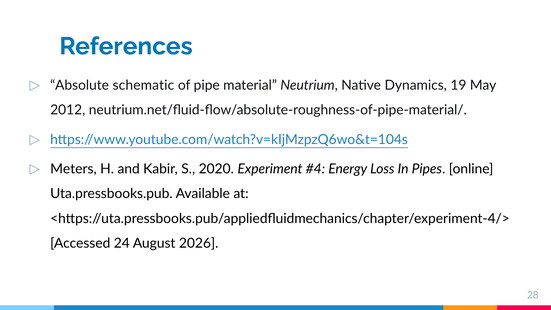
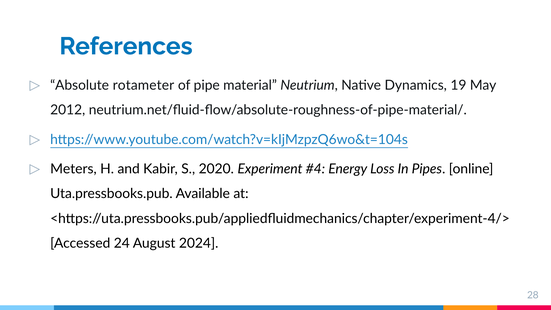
schematic: schematic -> rotameter
2026: 2026 -> 2024
